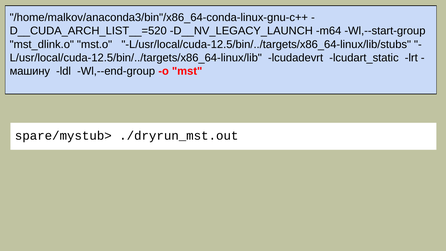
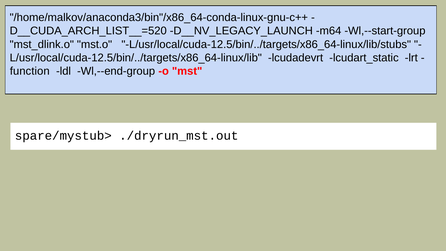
машину: машину -> function
